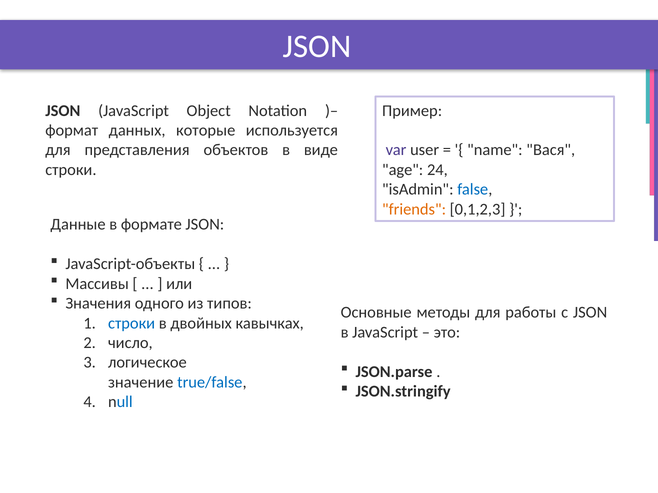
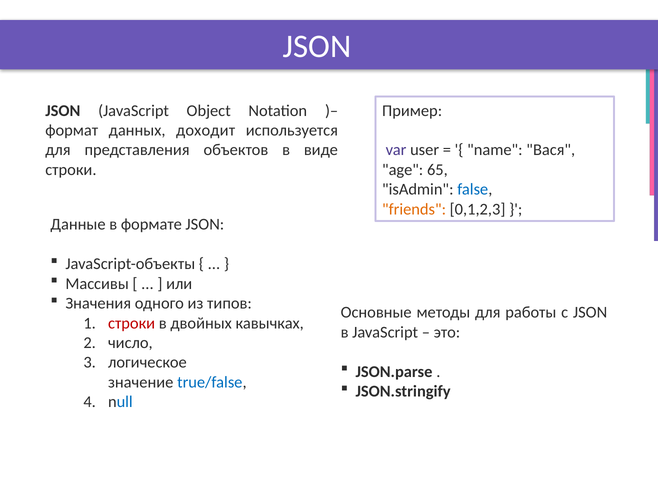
которые: которые -> доходит
24: 24 -> 65
строки at (132, 323) colour: blue -> red
